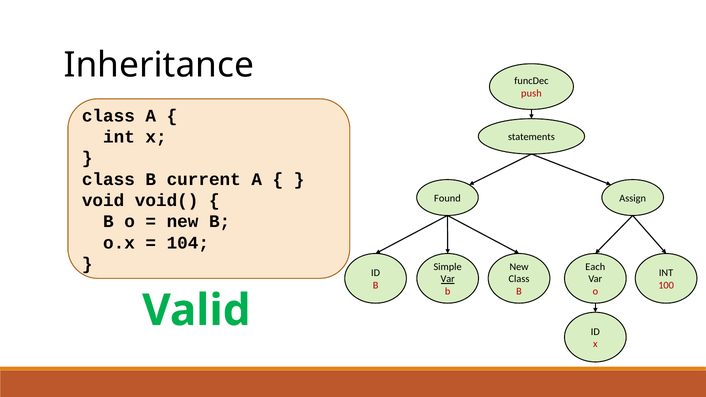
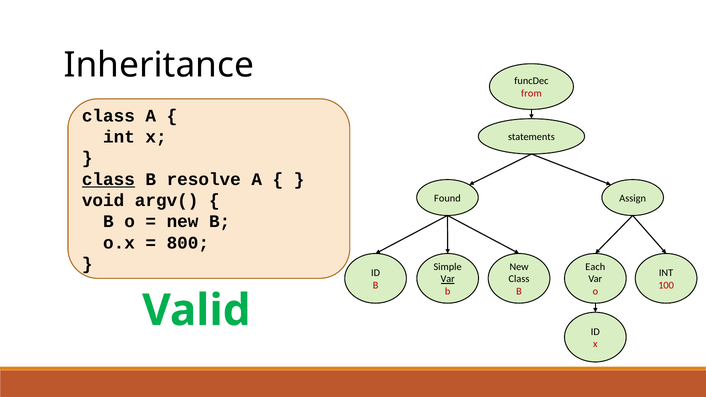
push: push -> from
class at (108, 179) underline: none -> present
current: current -> resolve
void(: void( -> argv(
104: 104 -> 800
